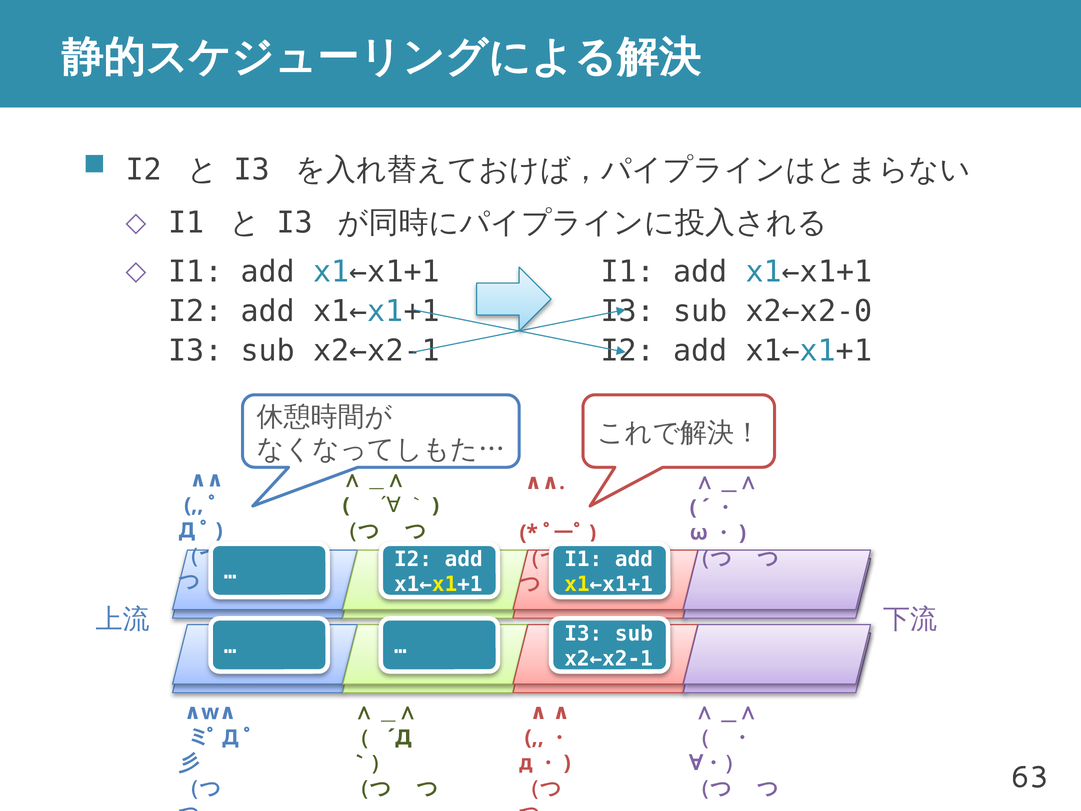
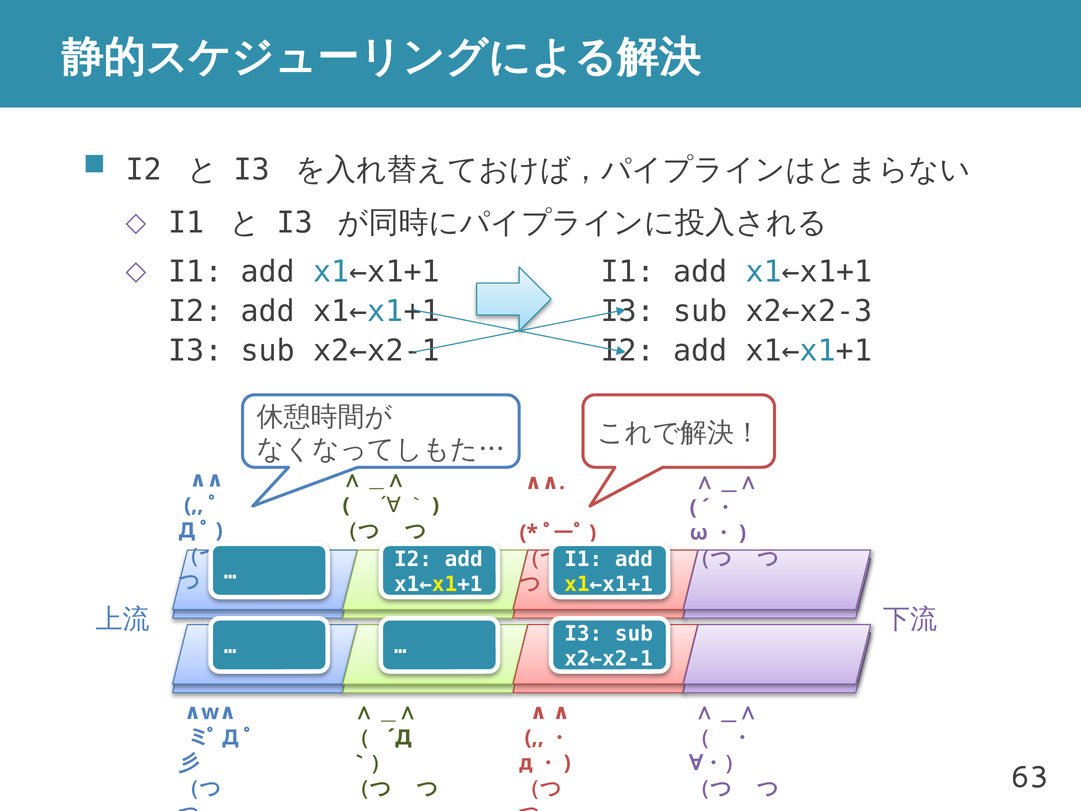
x2←x2-0: x2←x2-0 -> x2←x2-3
